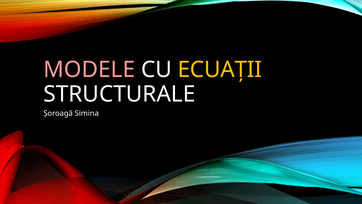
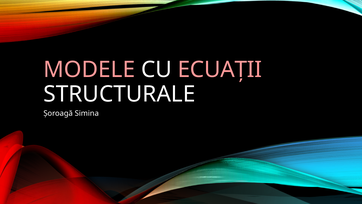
ECUAȚII colour: yellow -> pink
